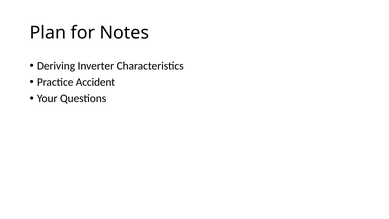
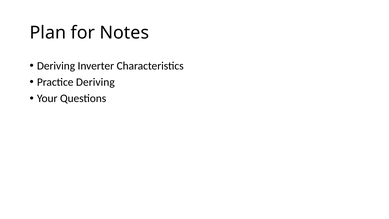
Practice Accident: Accident -> Deriving
